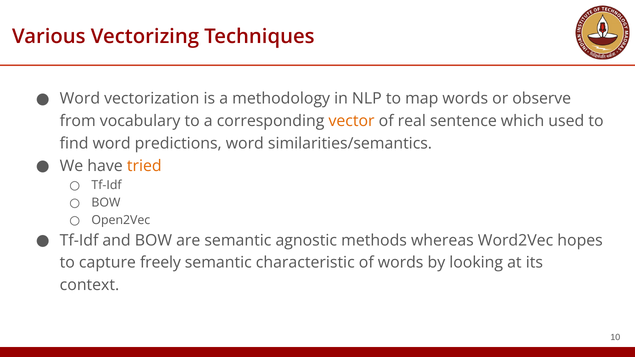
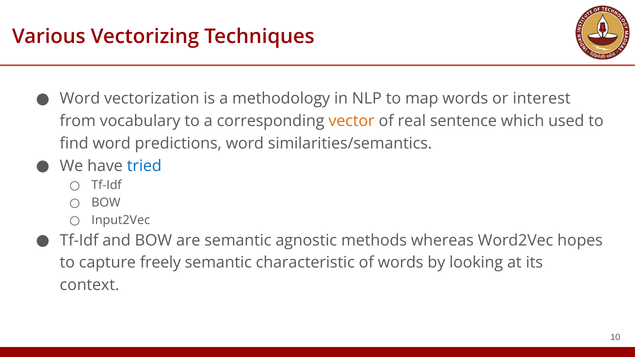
observe: observe -> interest
tried colour: orange -> blue
Open2Vec: Open2Vec -> Input2Vec
